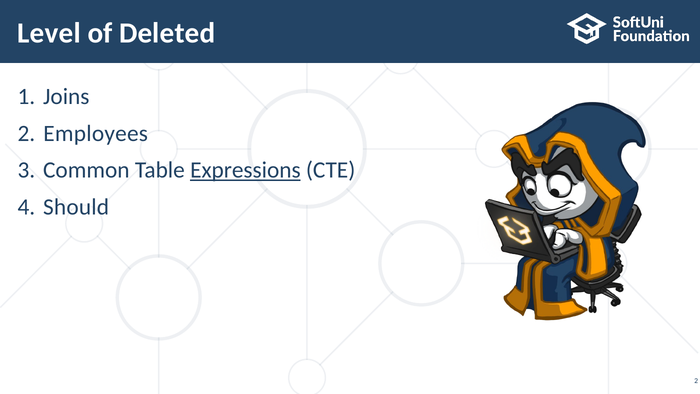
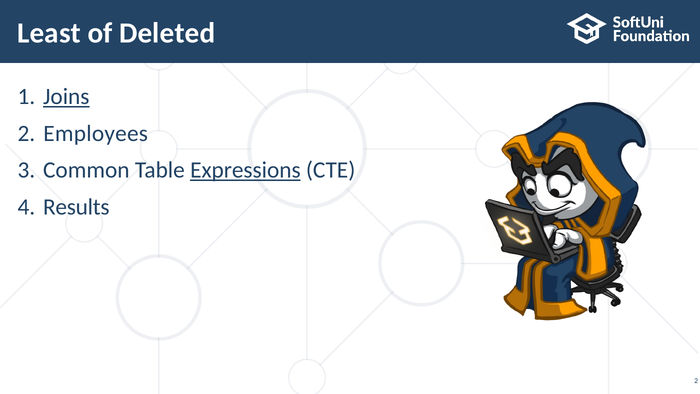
Level: Level -> Least
Joins underline: none -> present
Should: Should -> Results
